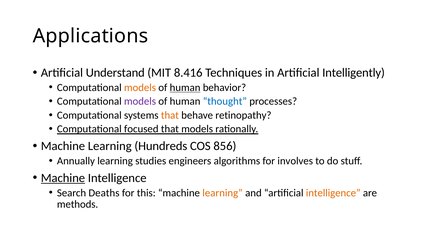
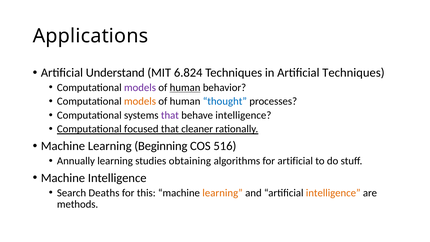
8.416: 8.416 -> 6.824
Artificial Intelligently: Intelligently -> Techniques
models at (140, 87) colour: orange -> purple
models at (140, 101) colour: purple -> orange
that at (170, 115) colour: orange -> purple
behave retinopathy: retinopathy -> intelligence
that models: models -> cleaner
Hundreds: Hundreds -> Beginning
856: 856 -> 516
engineers: engineers -> obtaining
for involves: involves -> artificial
Machine at (63, 178) underline: present -> none
